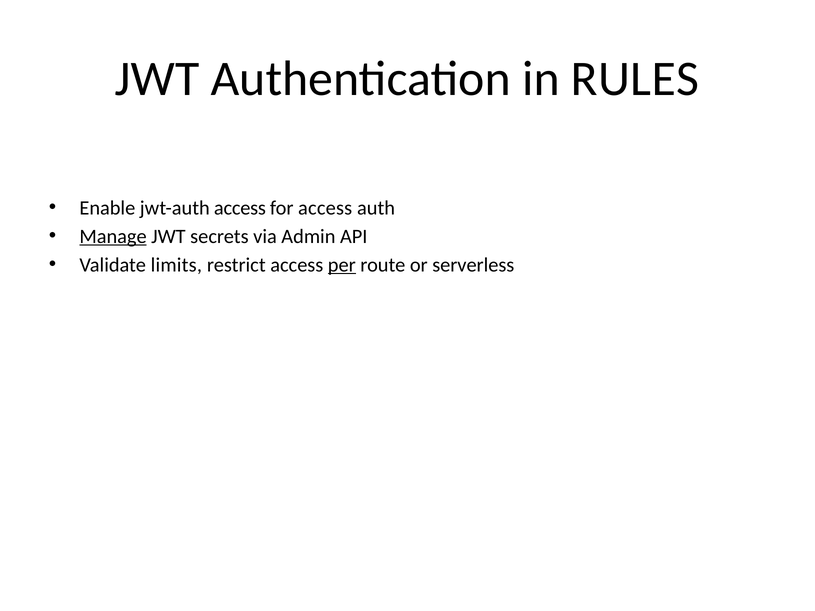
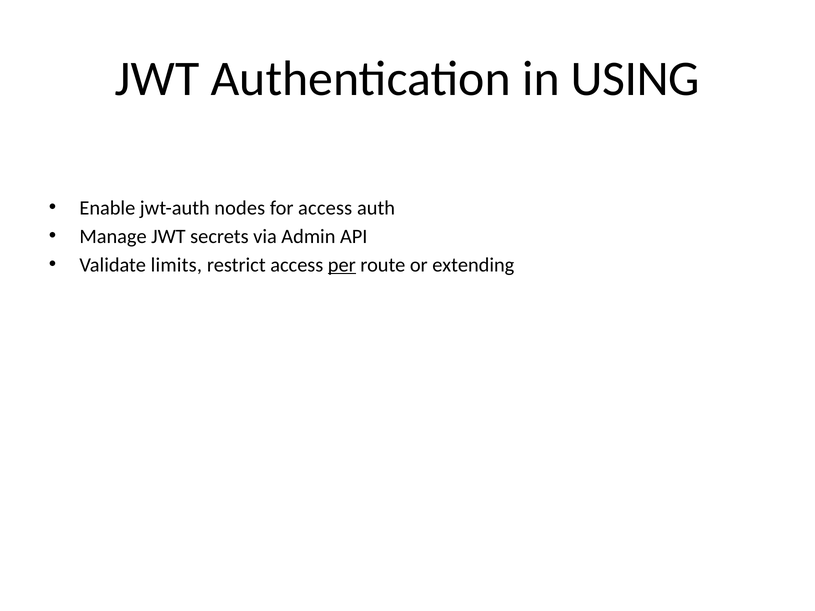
RULES: RULES -> USING
jwt-auth access: access -> nodes
Manage underline: present -> none
serverless: serverless -> extending
